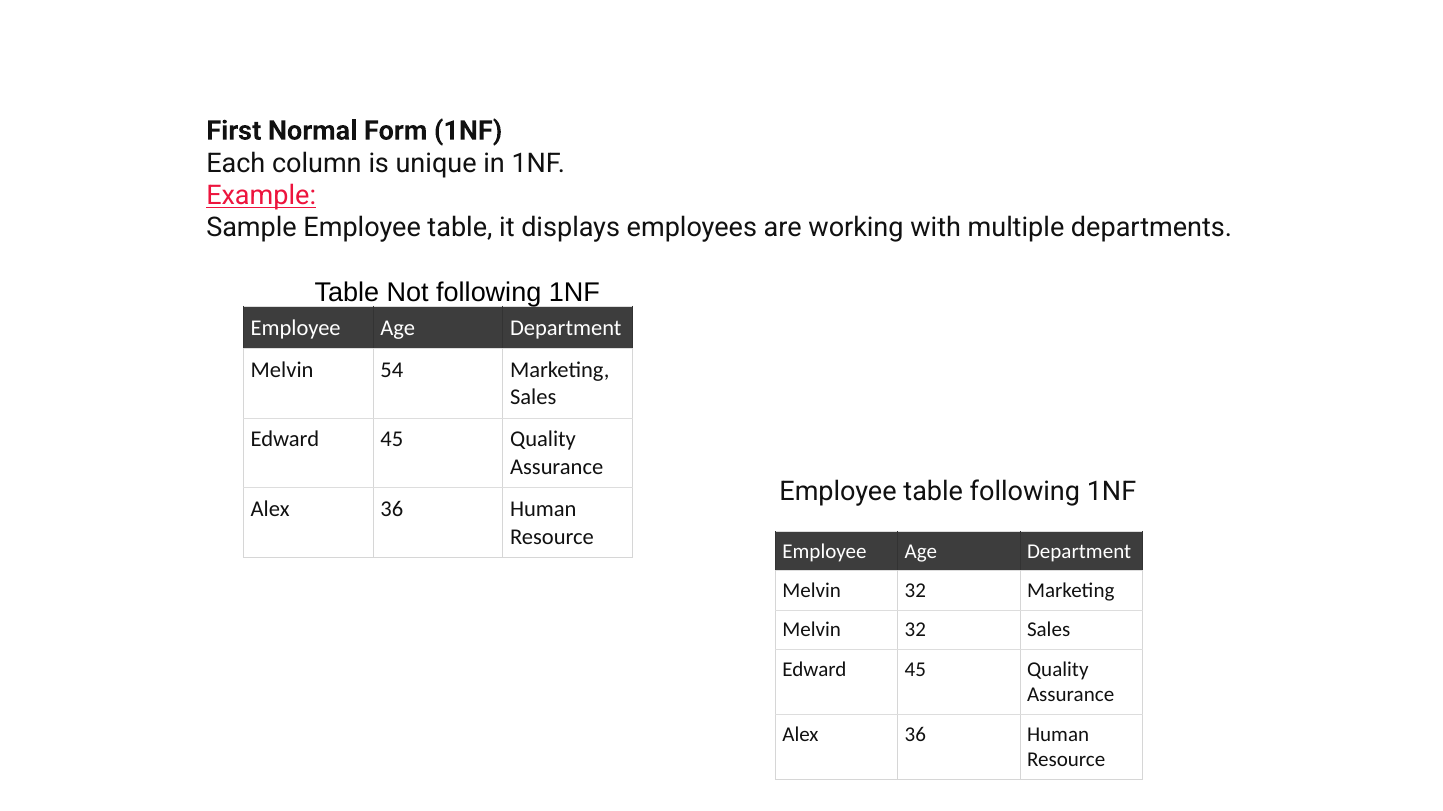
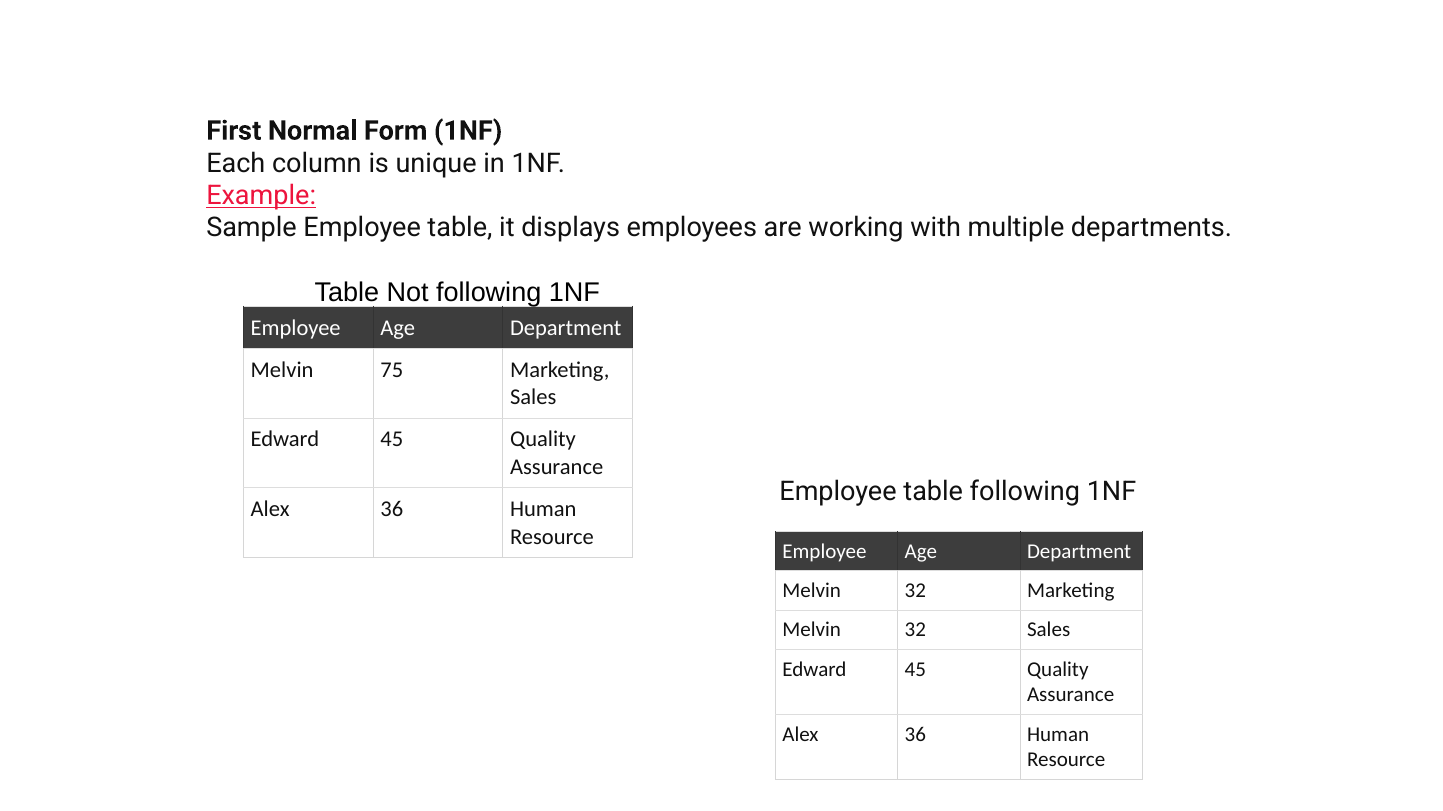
54: 54 -> 75
